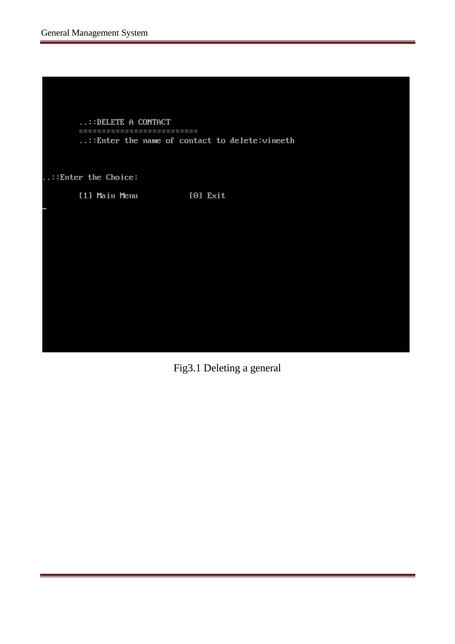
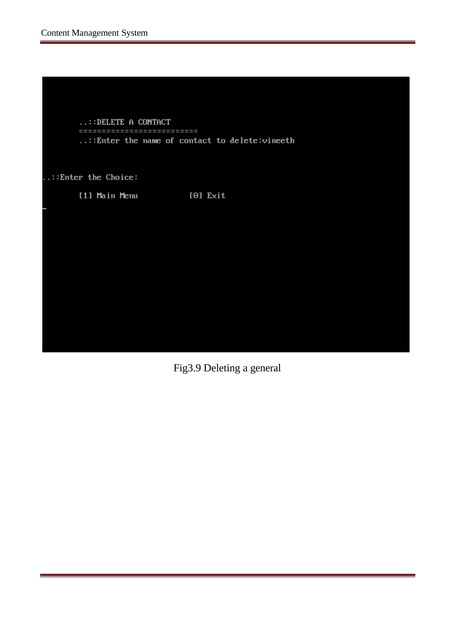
General at (55, 33): General -> Content
Fig3.1: Fig3.1 -> Fig3.9
